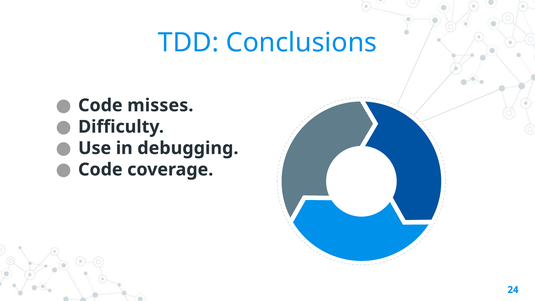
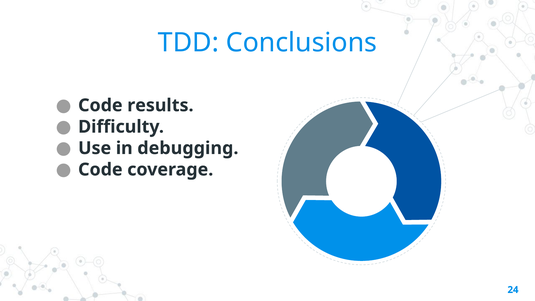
misses: misses -> results
